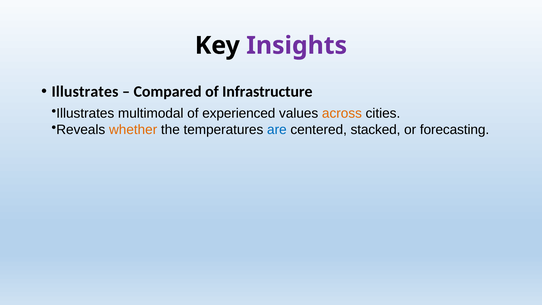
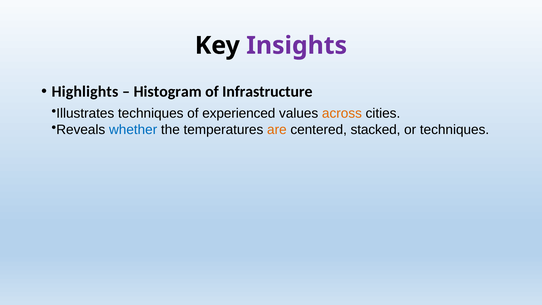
Illustrates at (85, 92): Illustrates -> Highlights
Compared: Compared -> Histogram
Illustrates multimodal: multimodal -> techniques
whether colour: orange -> blue
are colour: blue -> orange
or forecasting: forecasting -> techniques
